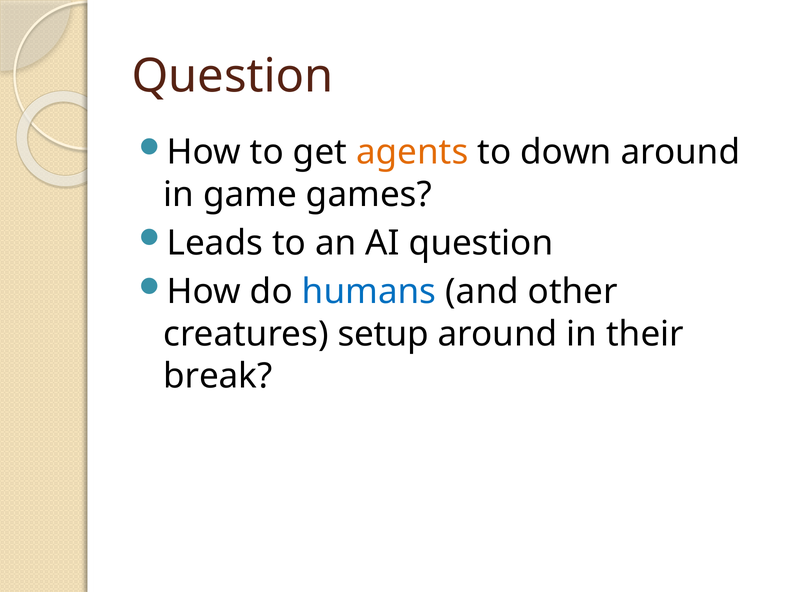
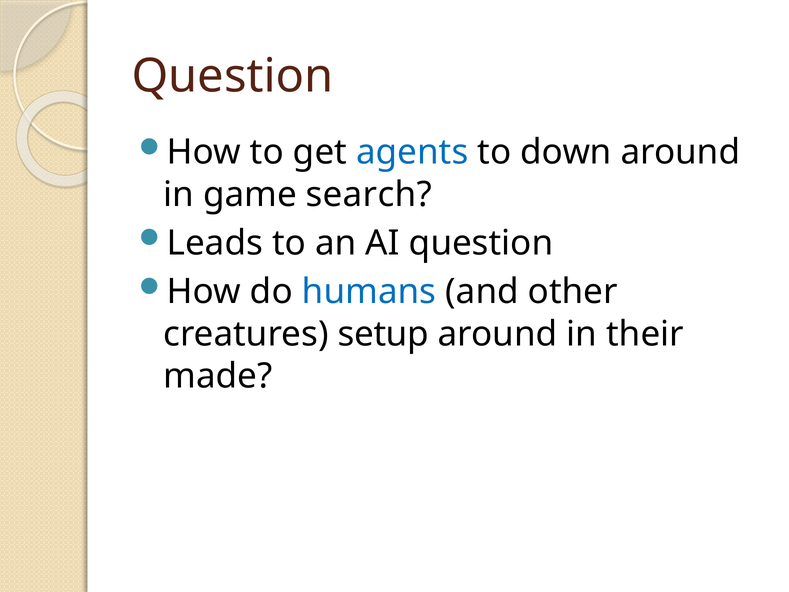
agents colour: orange -> blue
games: games -> search
break: break -> made
